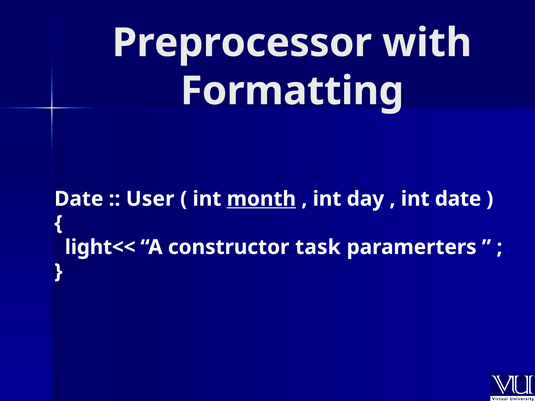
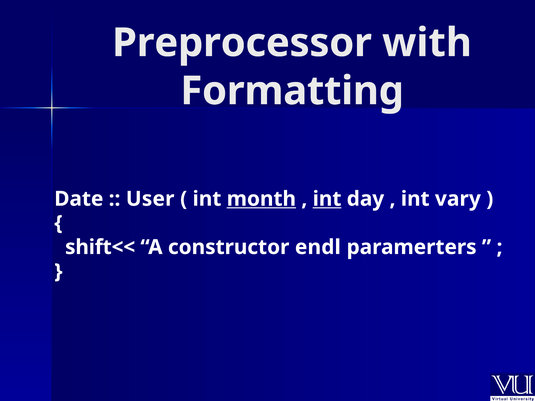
int at (327, 199) underline: none -> present
int date: date -> vary
light<<: light<< -> shift<<
task: task -> endl
